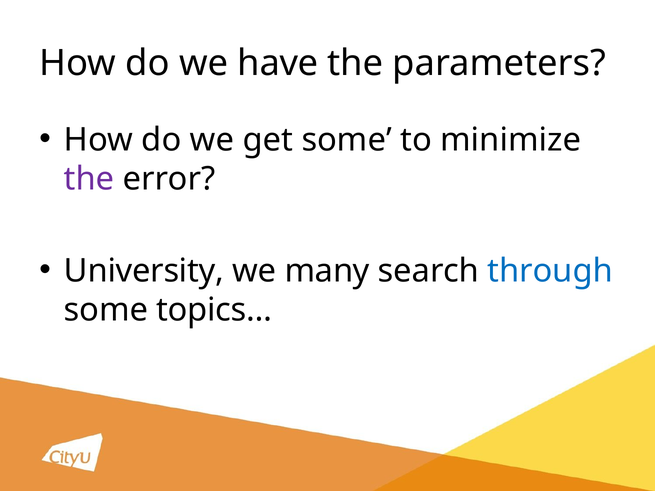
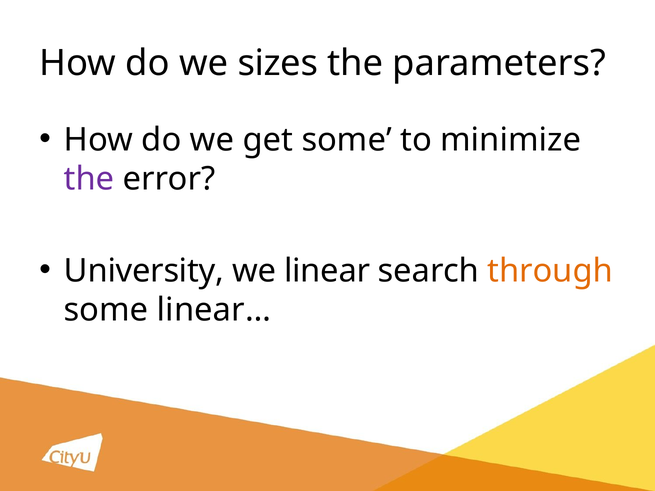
have: have -> sizes
many: many -> linear
through colour: blue -> orange
topics…: topics… -> linear…
